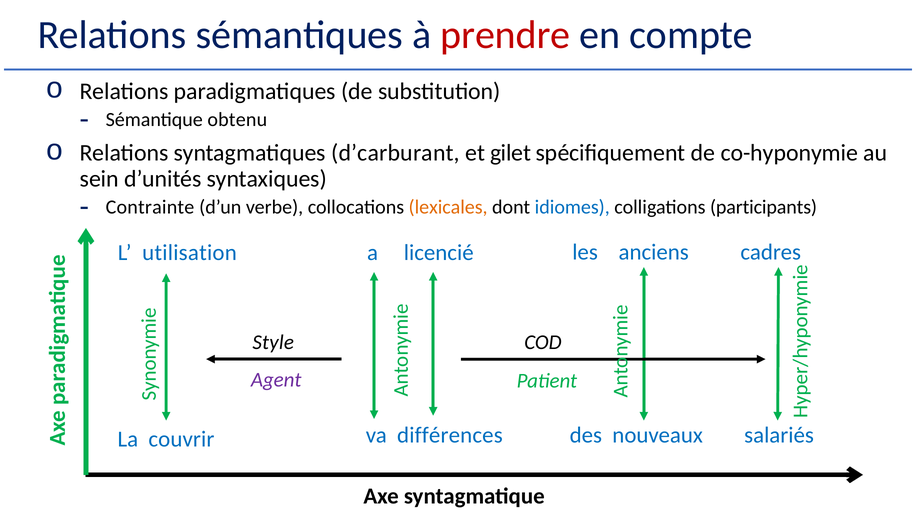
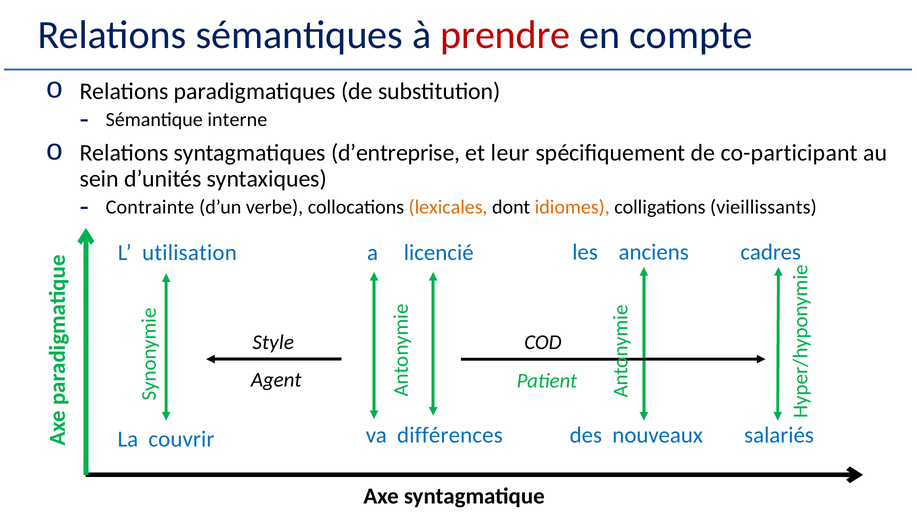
obtenu: obtenu -> interne
d’carburant: d’carburant -> d’entreprise
gilet: gilet -> leur
co-hyponymie: co-hyponymie -> co-participant
idiomes colour: blue -> orange
participants: participants -> vieillissants
Agent colour: purple -> black
